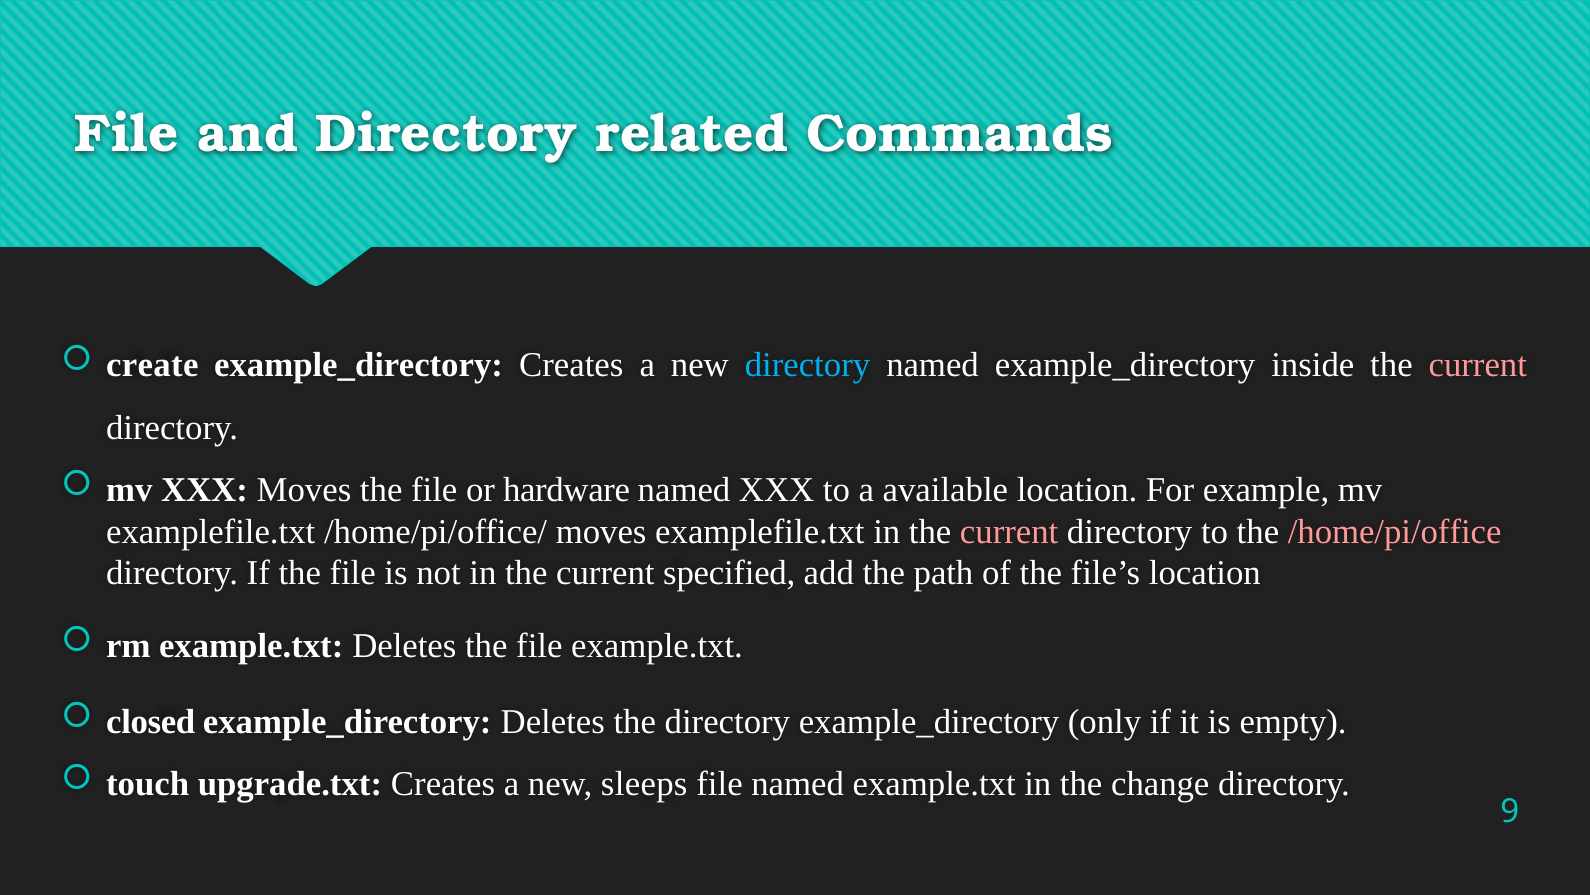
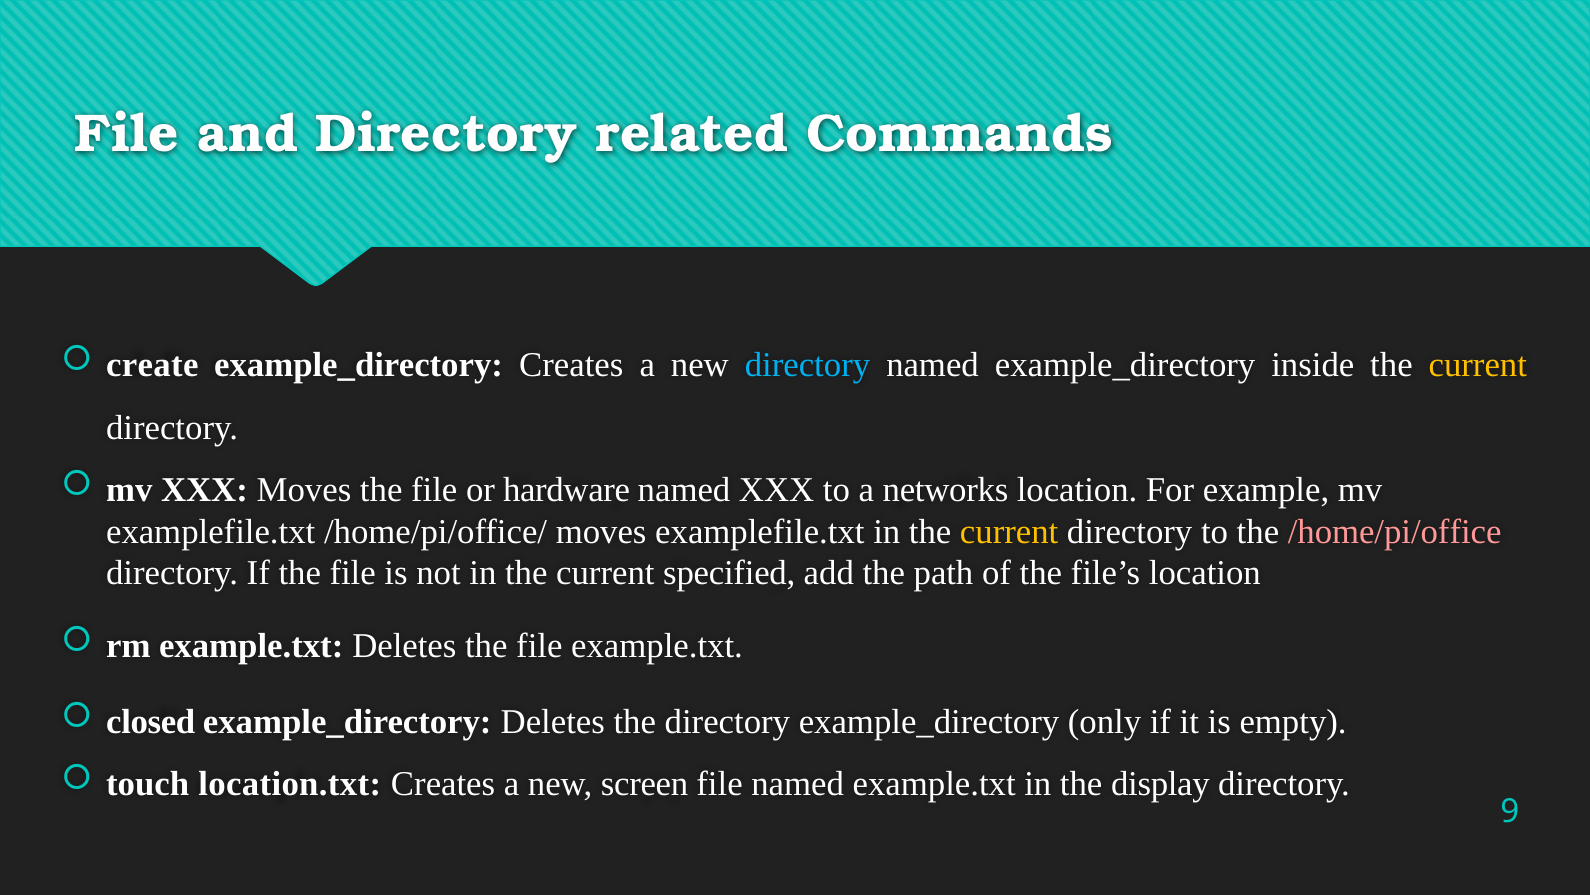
current at (1478, 365) colour: pink -> yellow
available: available -> networks
current at (1009, 531) colour: pink -> yellow
upgrade.txt: upgrade.txt -> location.txt
sleeps: sleeps -> screen
change: change -> display
